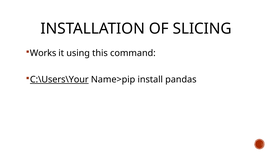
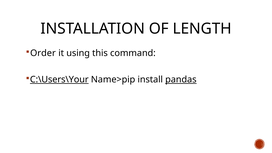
SLICING: SLICING -> LENGTH
Works: Works -> Order
pandas underline: none -> present
